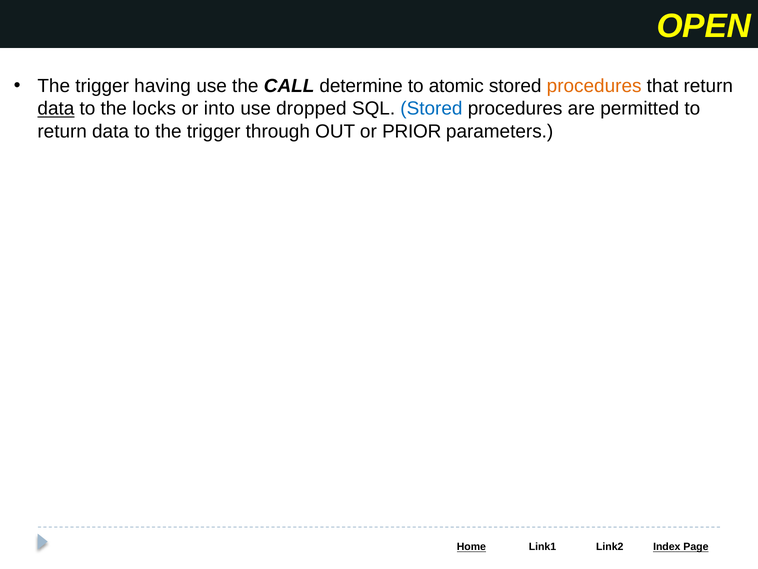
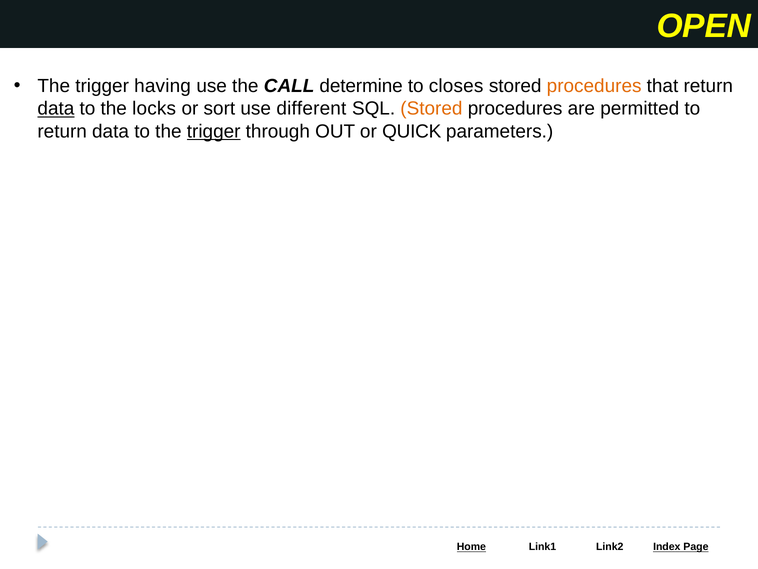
atomic: atomic -> closes
into: into -> sort
dropped: dropped -> different
Stored at (431, 109) colour: blue -> orange
trigger at (214, 131) underline: none -> present
PRIOR: PRIOR -> QUICK
